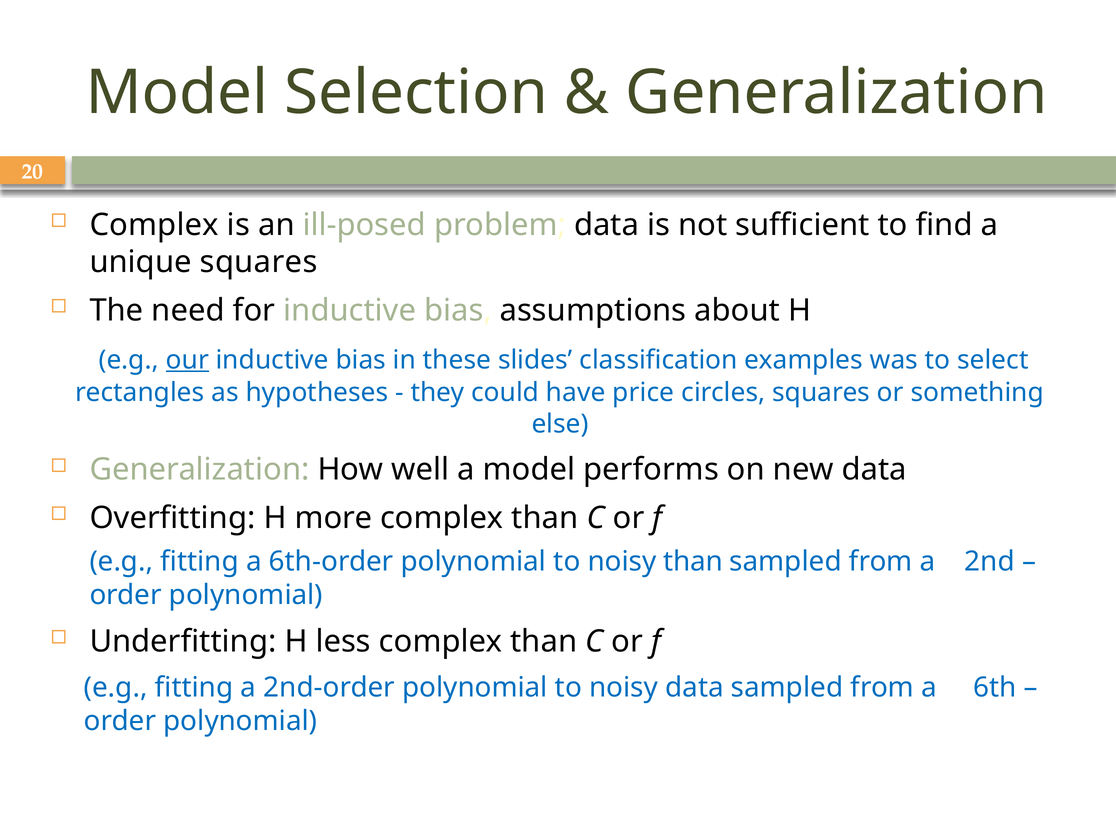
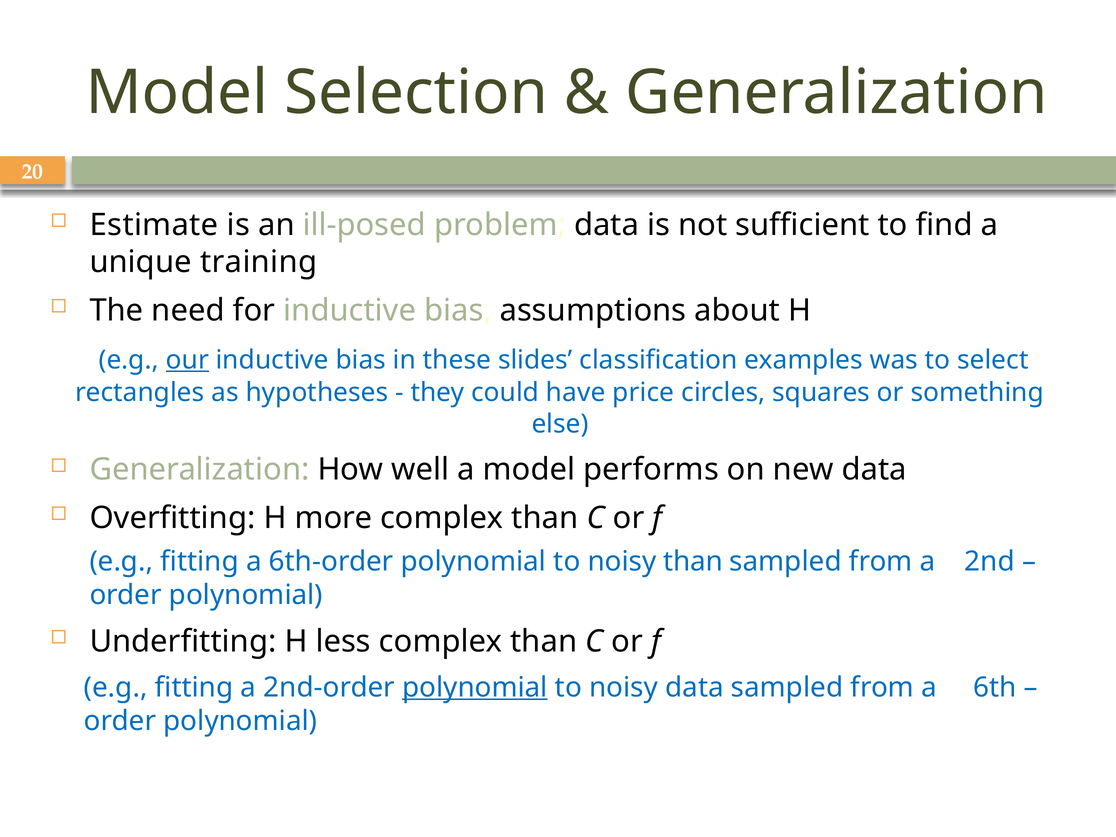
Complex at (154, 225): Complex -> Estimate
unique squares: squares -> training
polynomial at (475, 687) underline: none -> present
